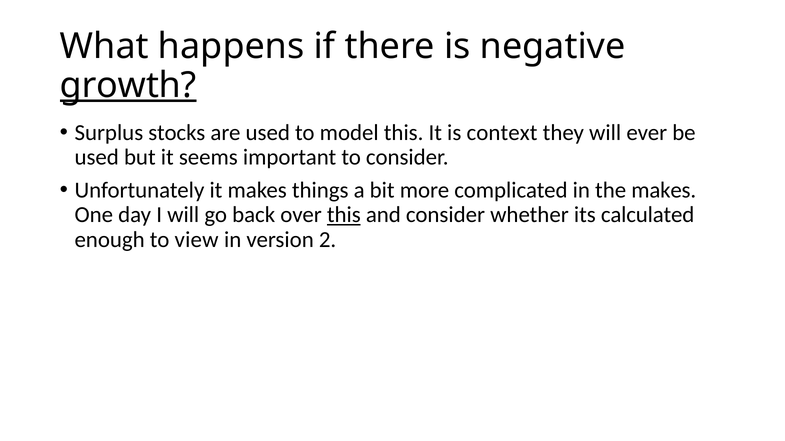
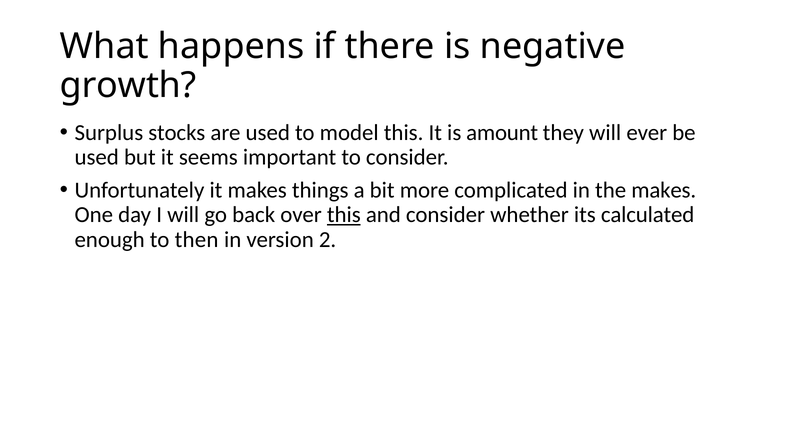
growth underline: present -> none
context: context -> amount
view: view -> then
